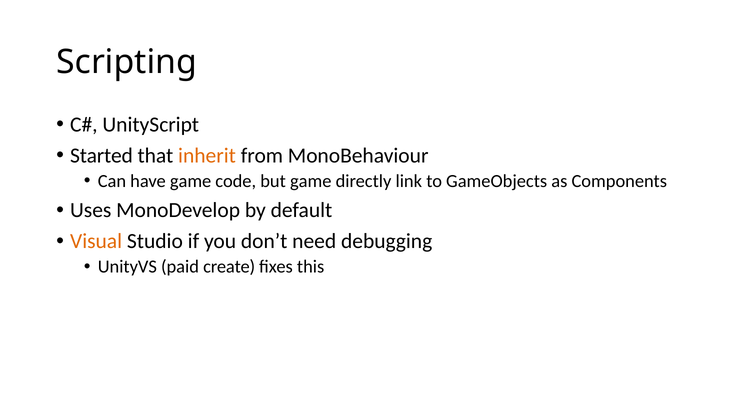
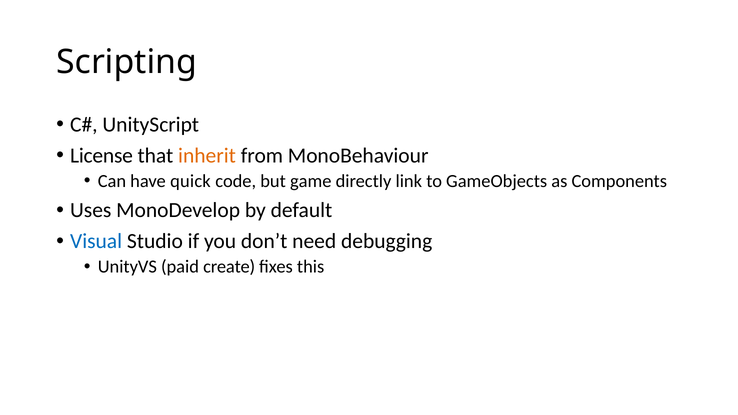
Started: Started -> License
have game: game -> quick
Visual colour: orange -> blue
